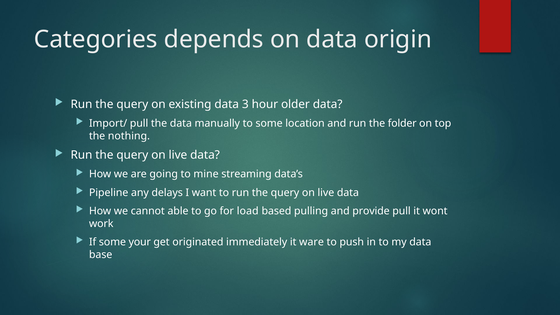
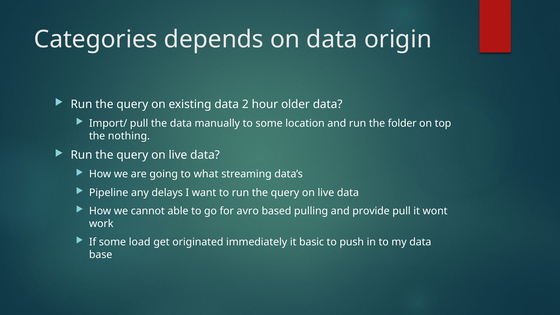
3: 3 -> 2
mine: mine -> what
load: load -> avro
your: your -> load
ware: ware -> basic
